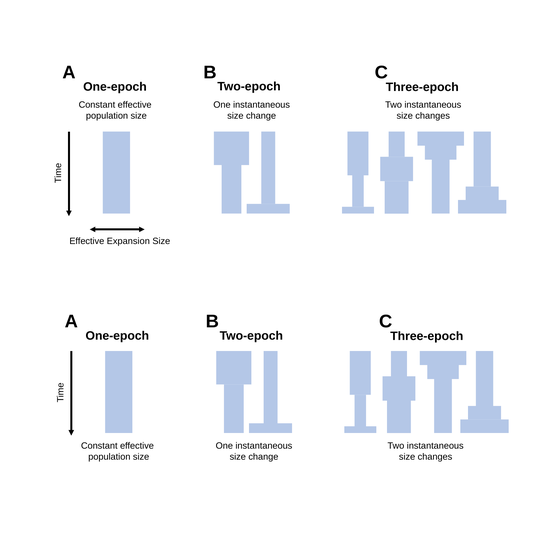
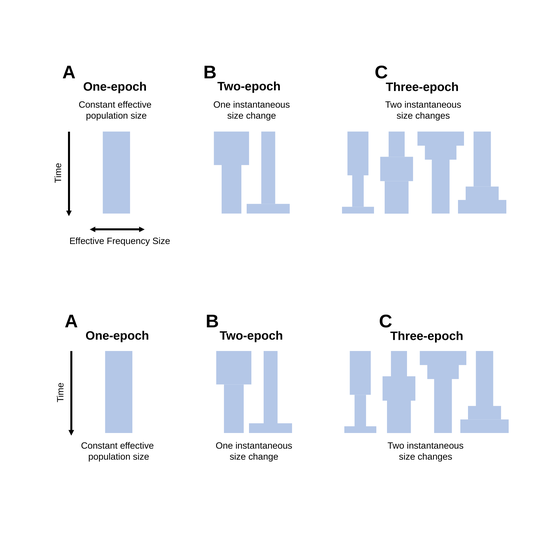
Expansion: Expansion -> Frequency
